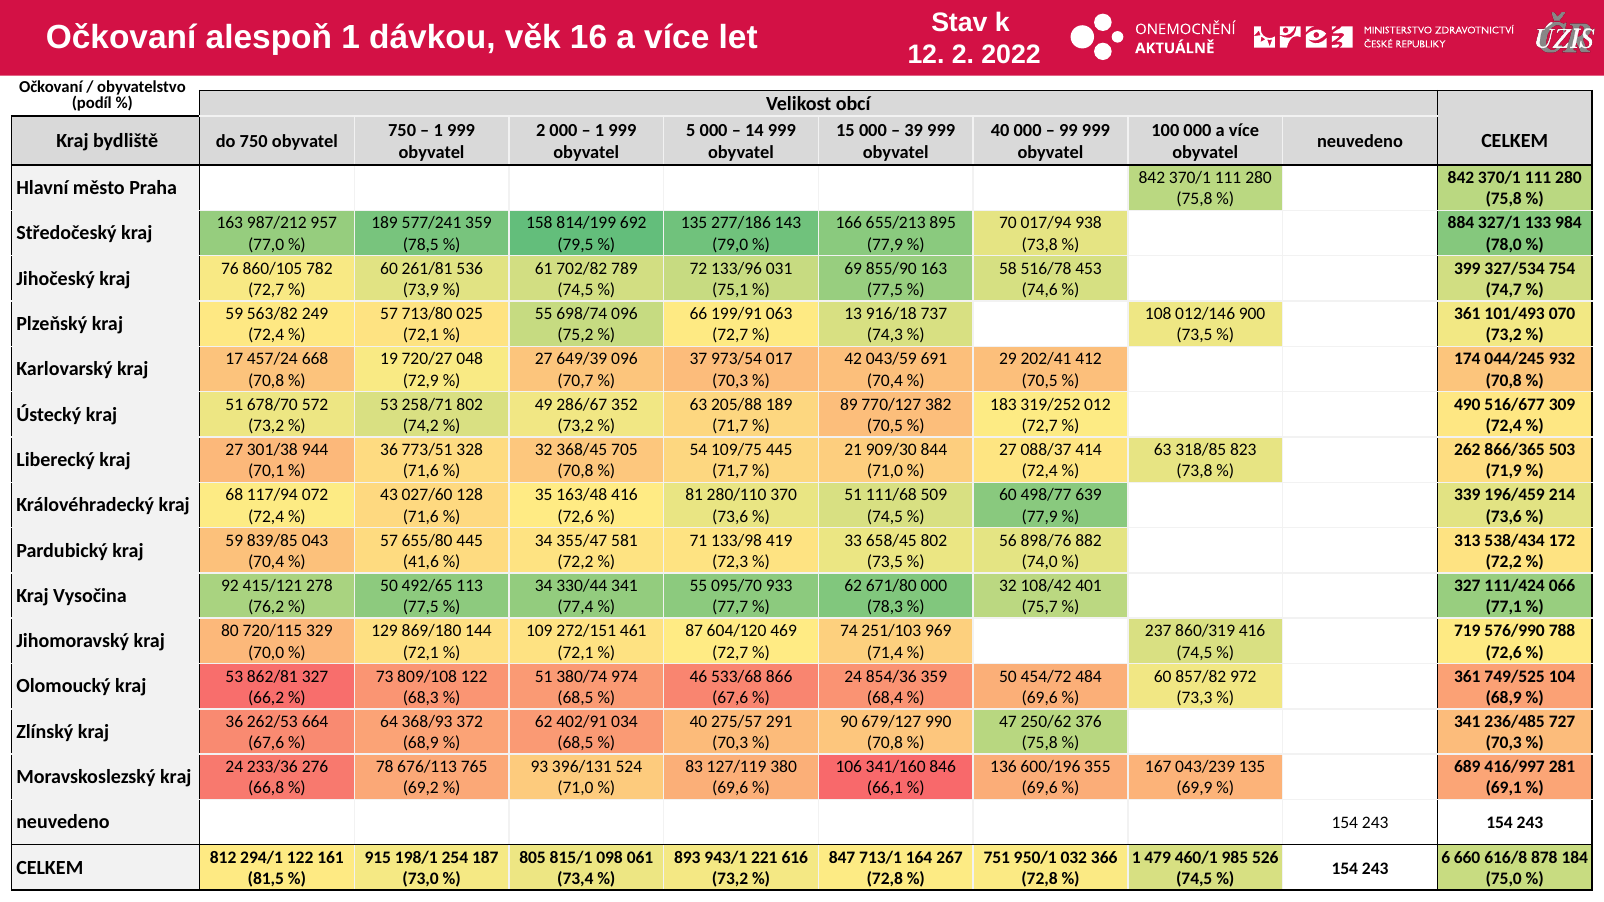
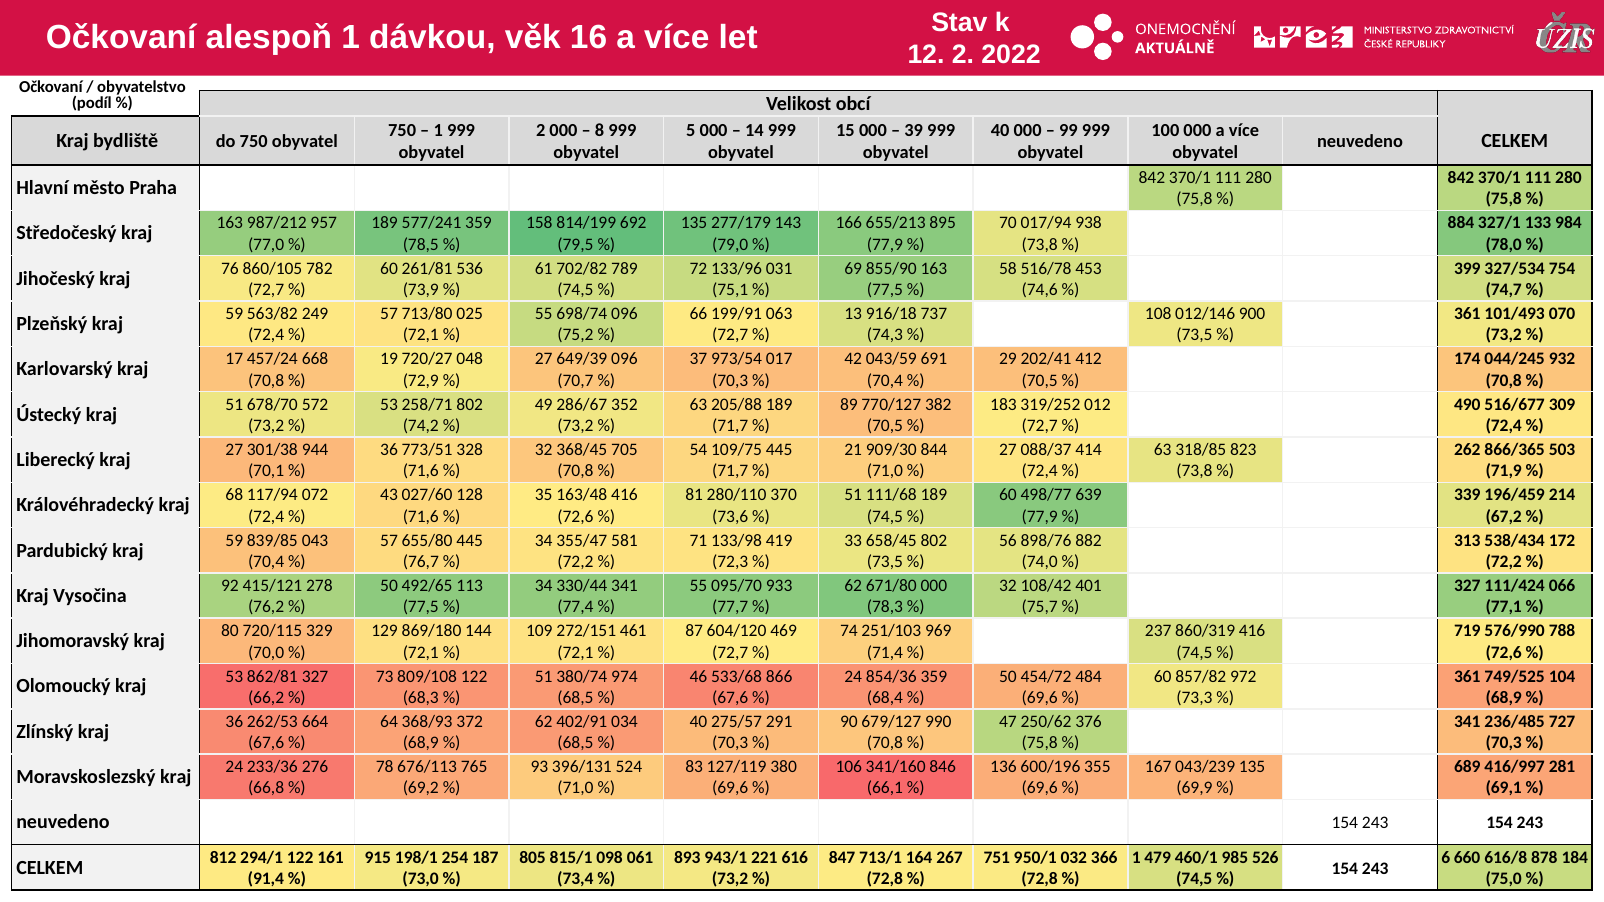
1 at (600, 130): 1 -> 8
277/186: 277/186 -> 277/179
111/68 509: 509 -> 189
73,6 at (1504, 516): 73,6 -> 67,2
41,6: 41,6 -> 76,7
81,5: 81,5 -> 91,4
